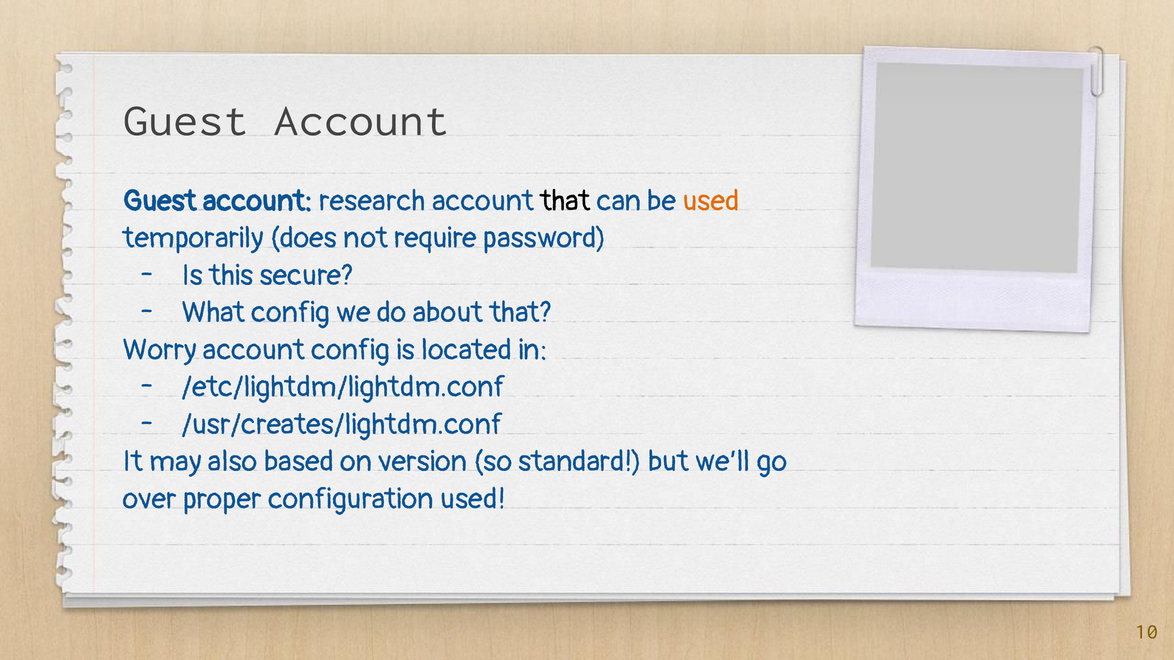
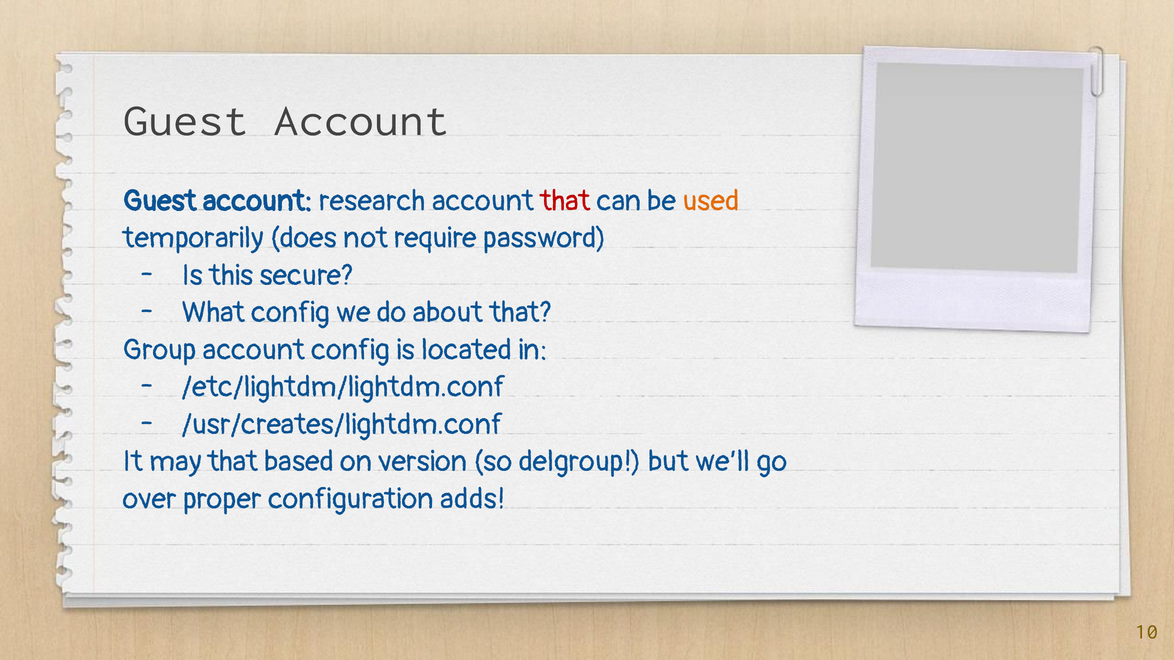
that at (566, 201) colour: black -> red
Worry: Worry -> Group
may also: also -> that
standard: standard -> delgroup
configuration used: used -> adds
